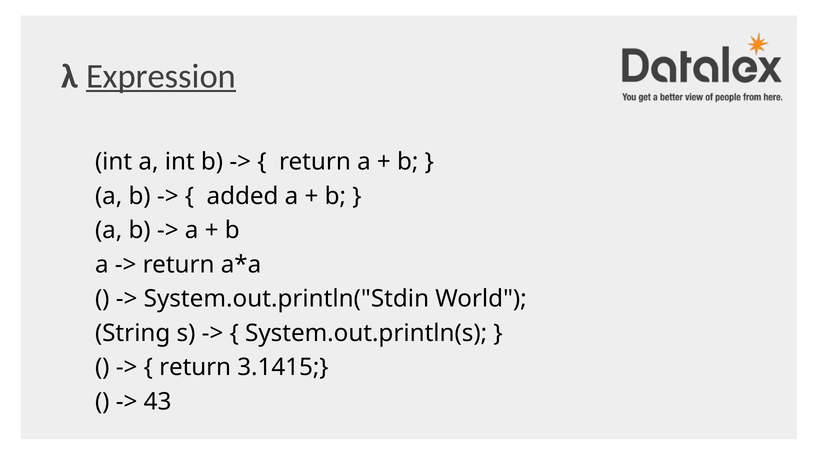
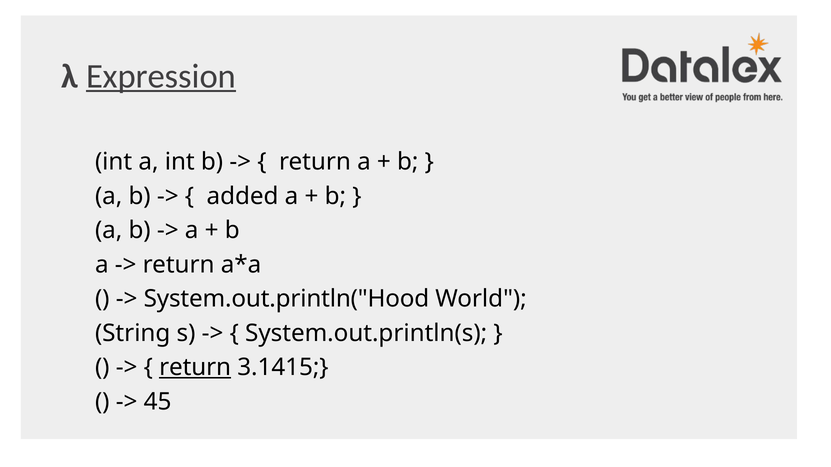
System.out.println("Stdin: System.out.println("Stdin -> System.out.println("Hood
return at (195, 368) underline: none -> present
43: 43 -> 45
